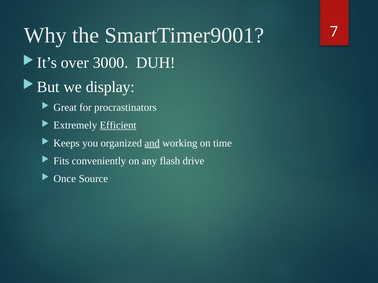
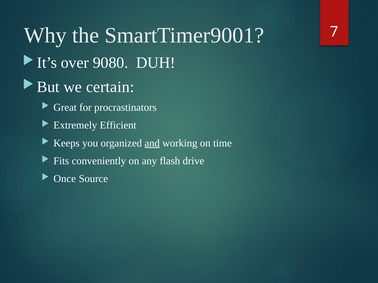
3000: 3000 -> 9080
display: display -> certain
Efficient underline: present -> none
